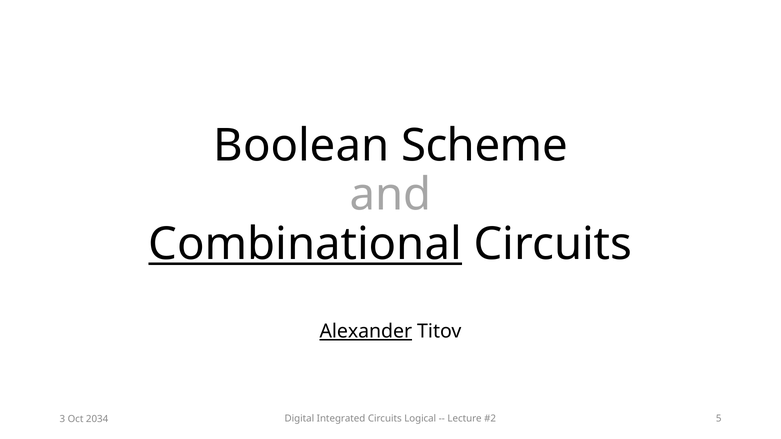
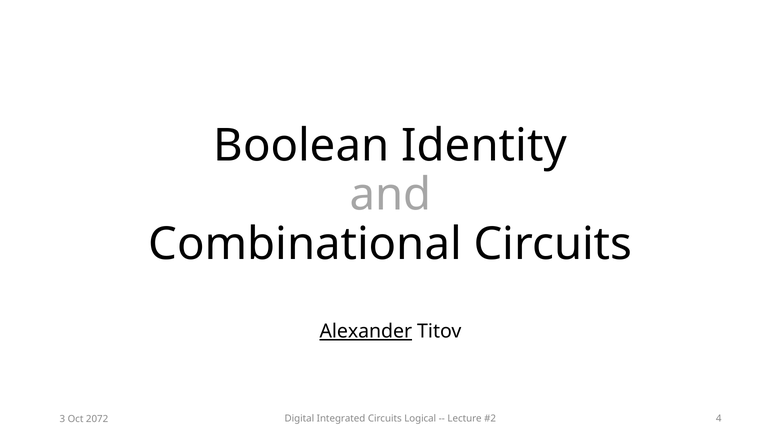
Scheme: Scheme -> Identity
Combinational underline: present -> none
5: 5 -> 4
2034: 2034 -> 2072
